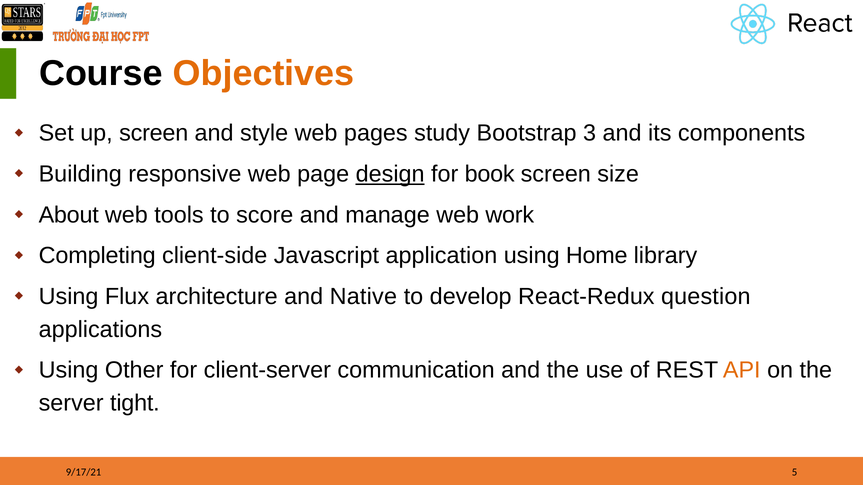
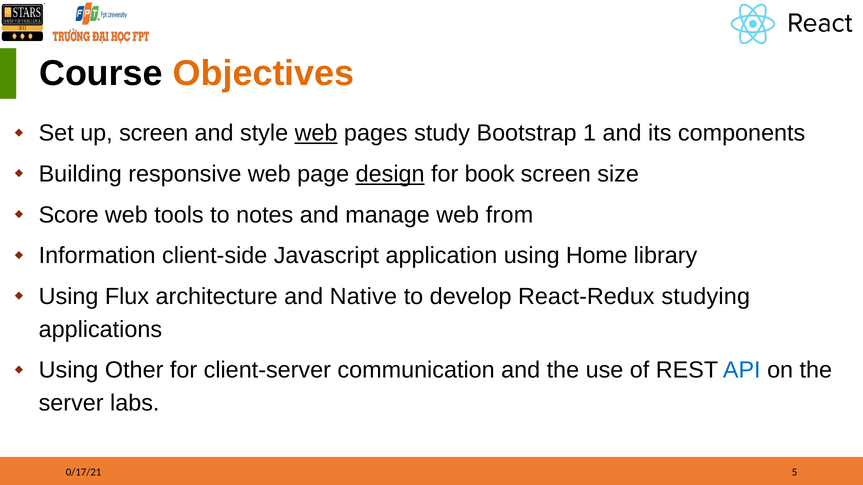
web at (316, 133) underline: none -> present
3: 3 -> 1
About: About -> Score
score: score -> notes
work: work -> from
Completing: Completing -> Information
question: question -> studying
API colour: orange -> blue
tight: tight -> labs
9/17/21: 9/17/21 -> 0/17/21
